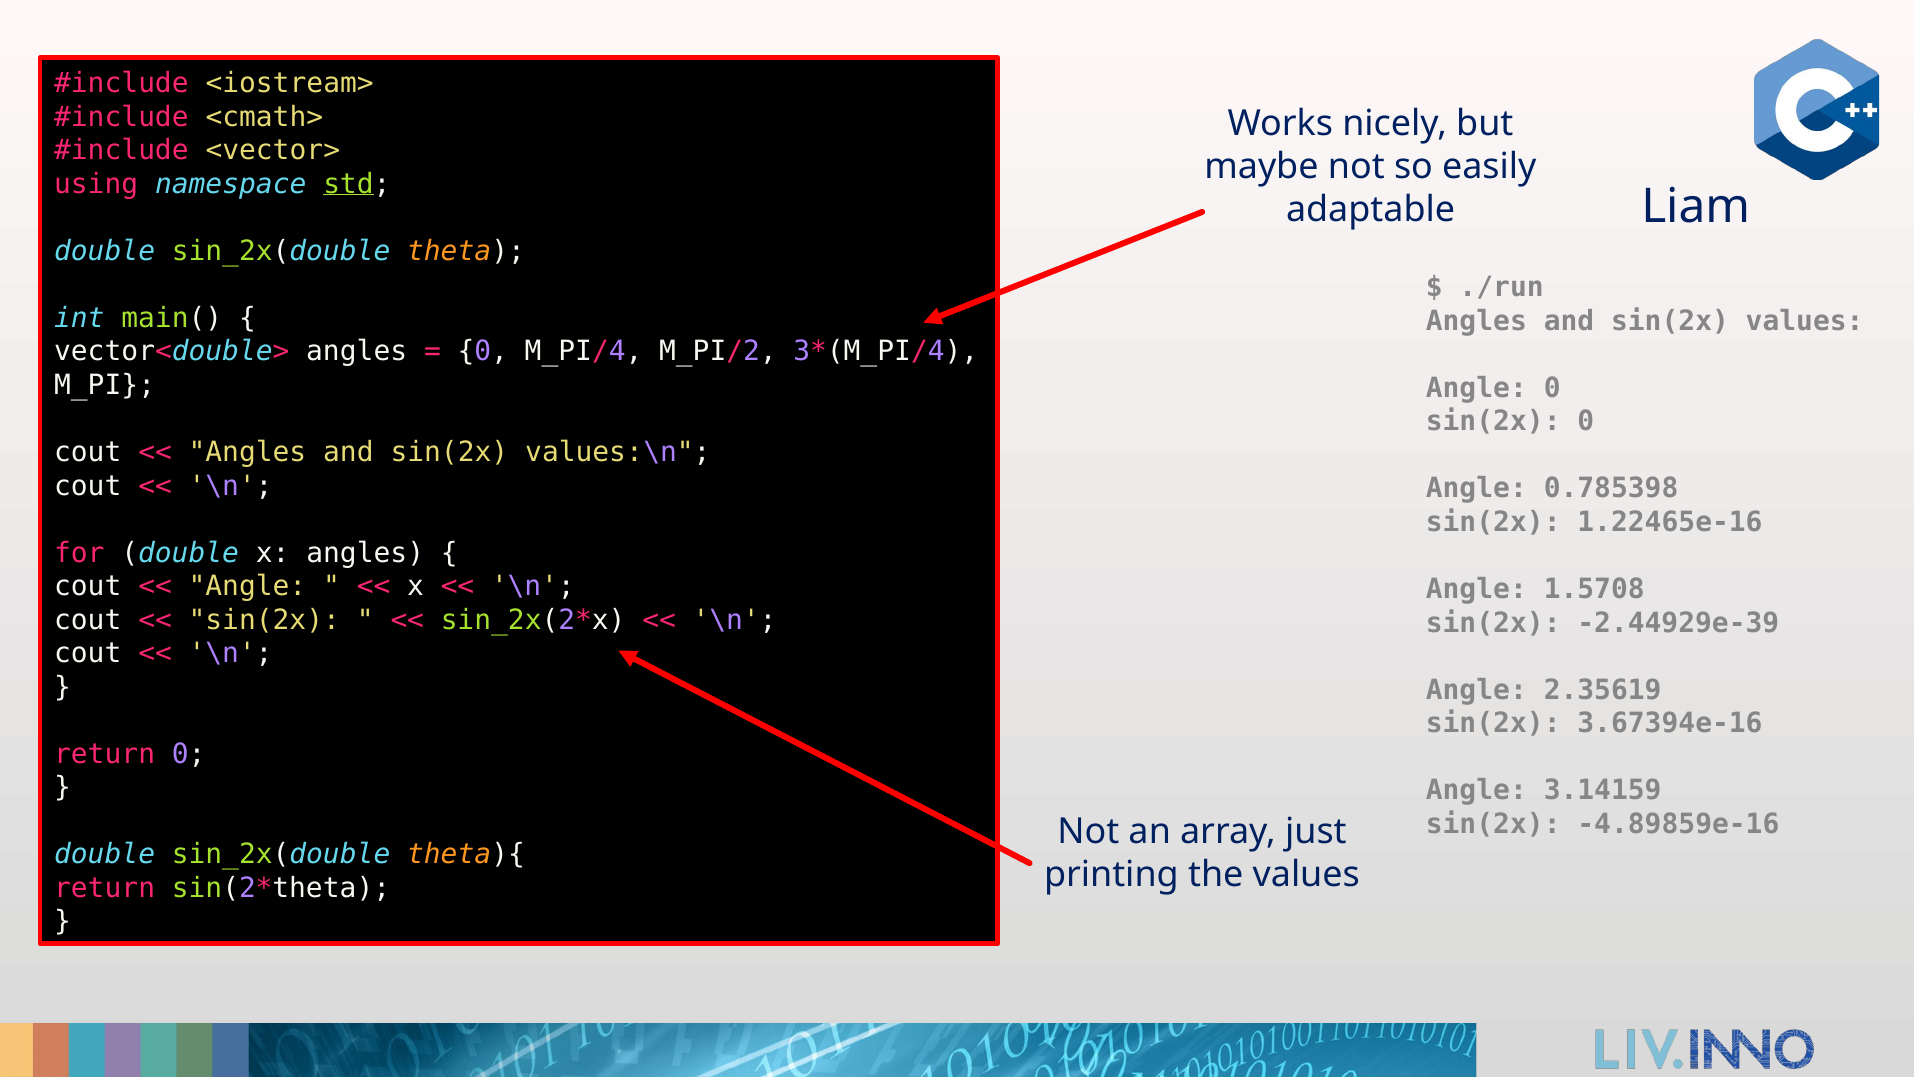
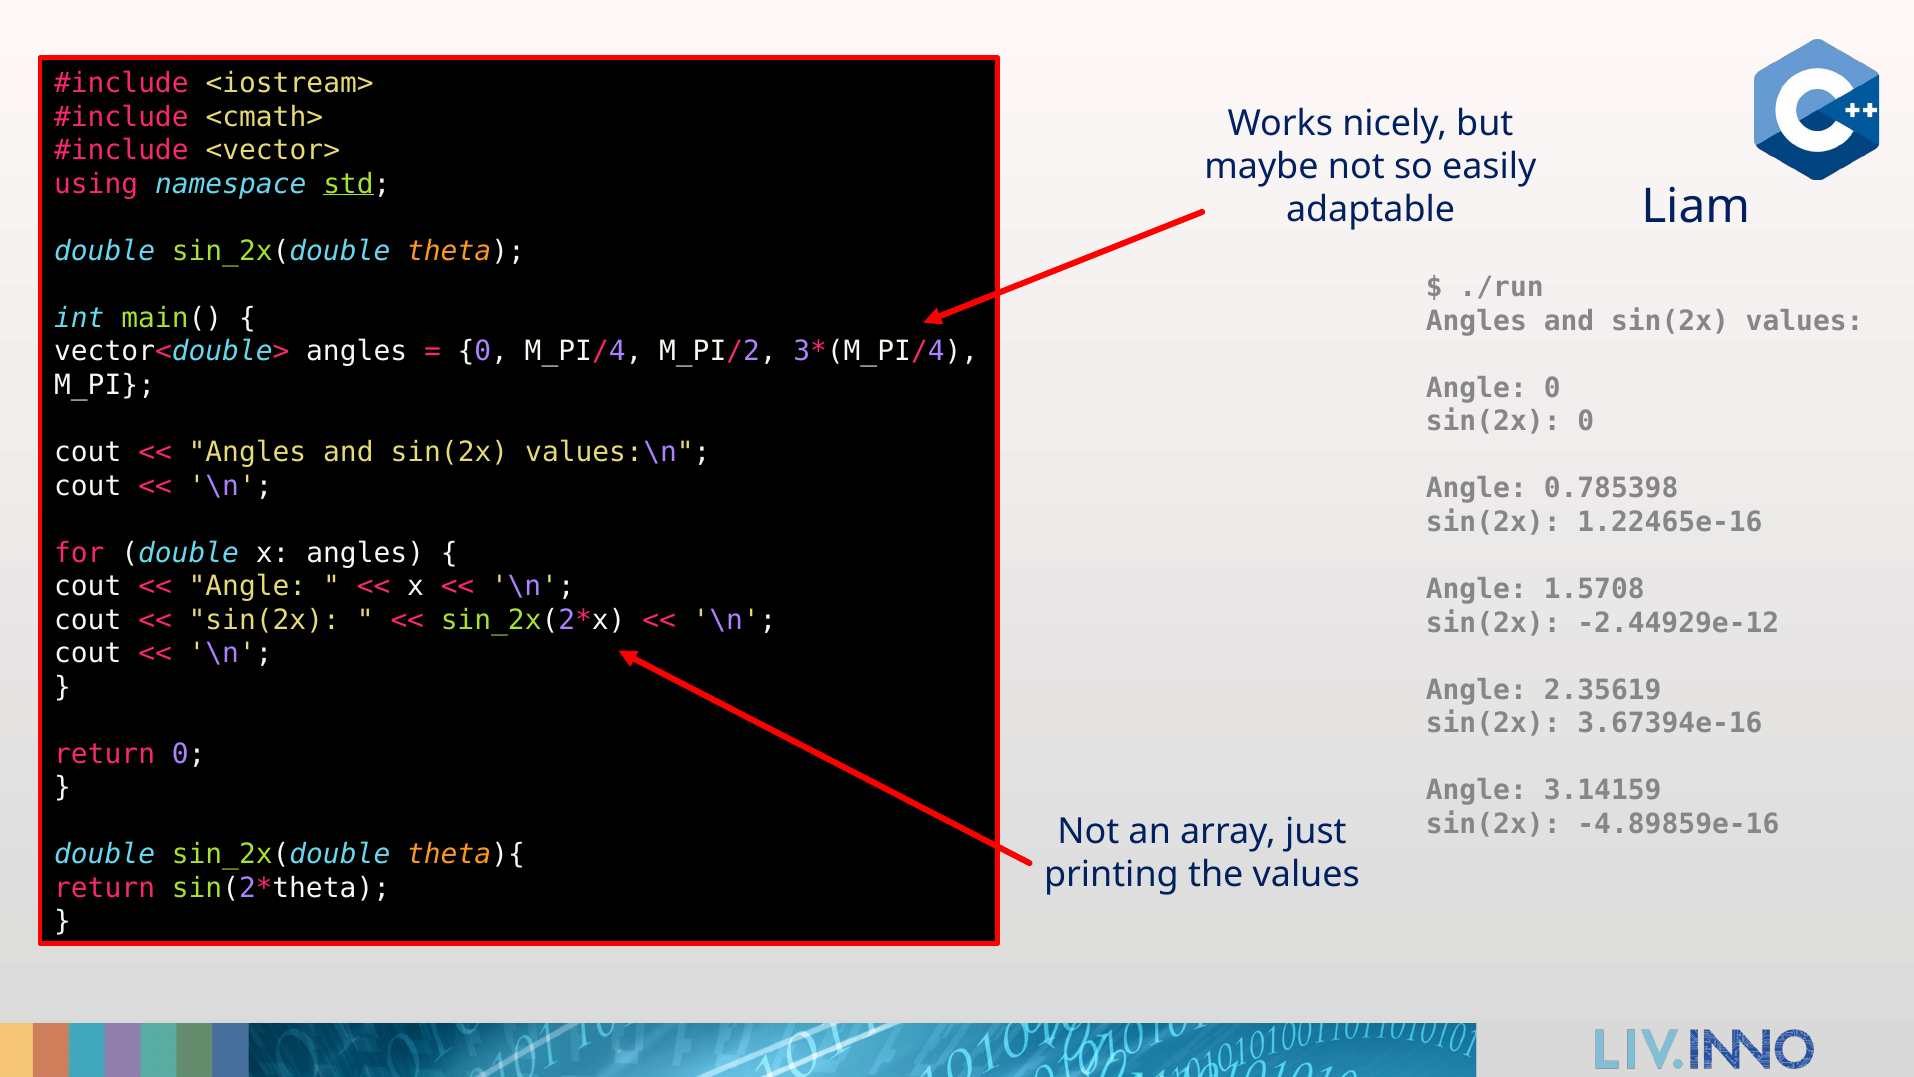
-2.44929e-39: -2.44929e-39 -> -2.44929e-12
